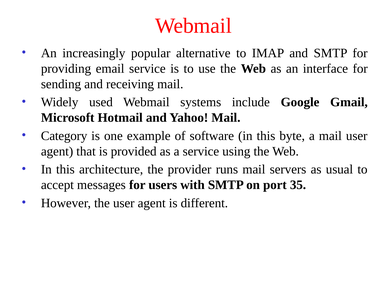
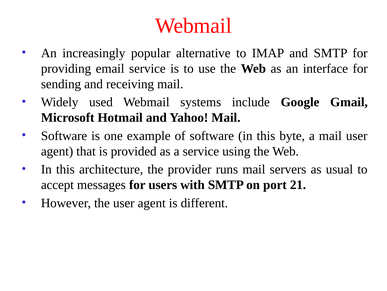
Category at (64, 135): Category -> Software
35: 35 -> 21
